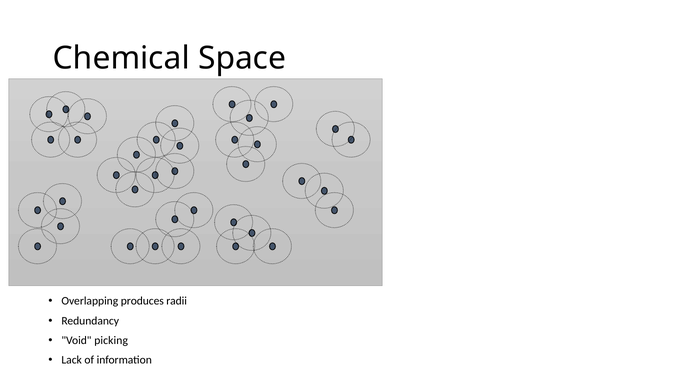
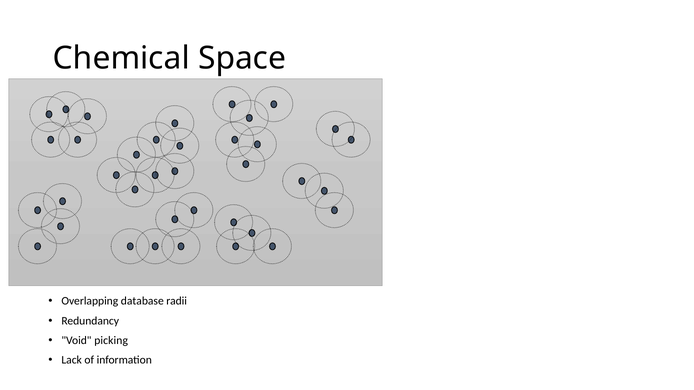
produces: produces -> database
